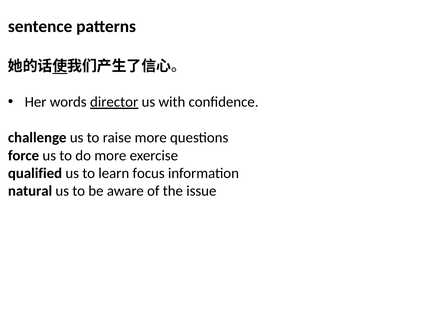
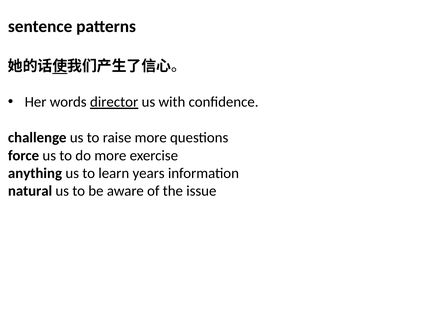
qualified: qualified -> anything
focus: focus -> years
